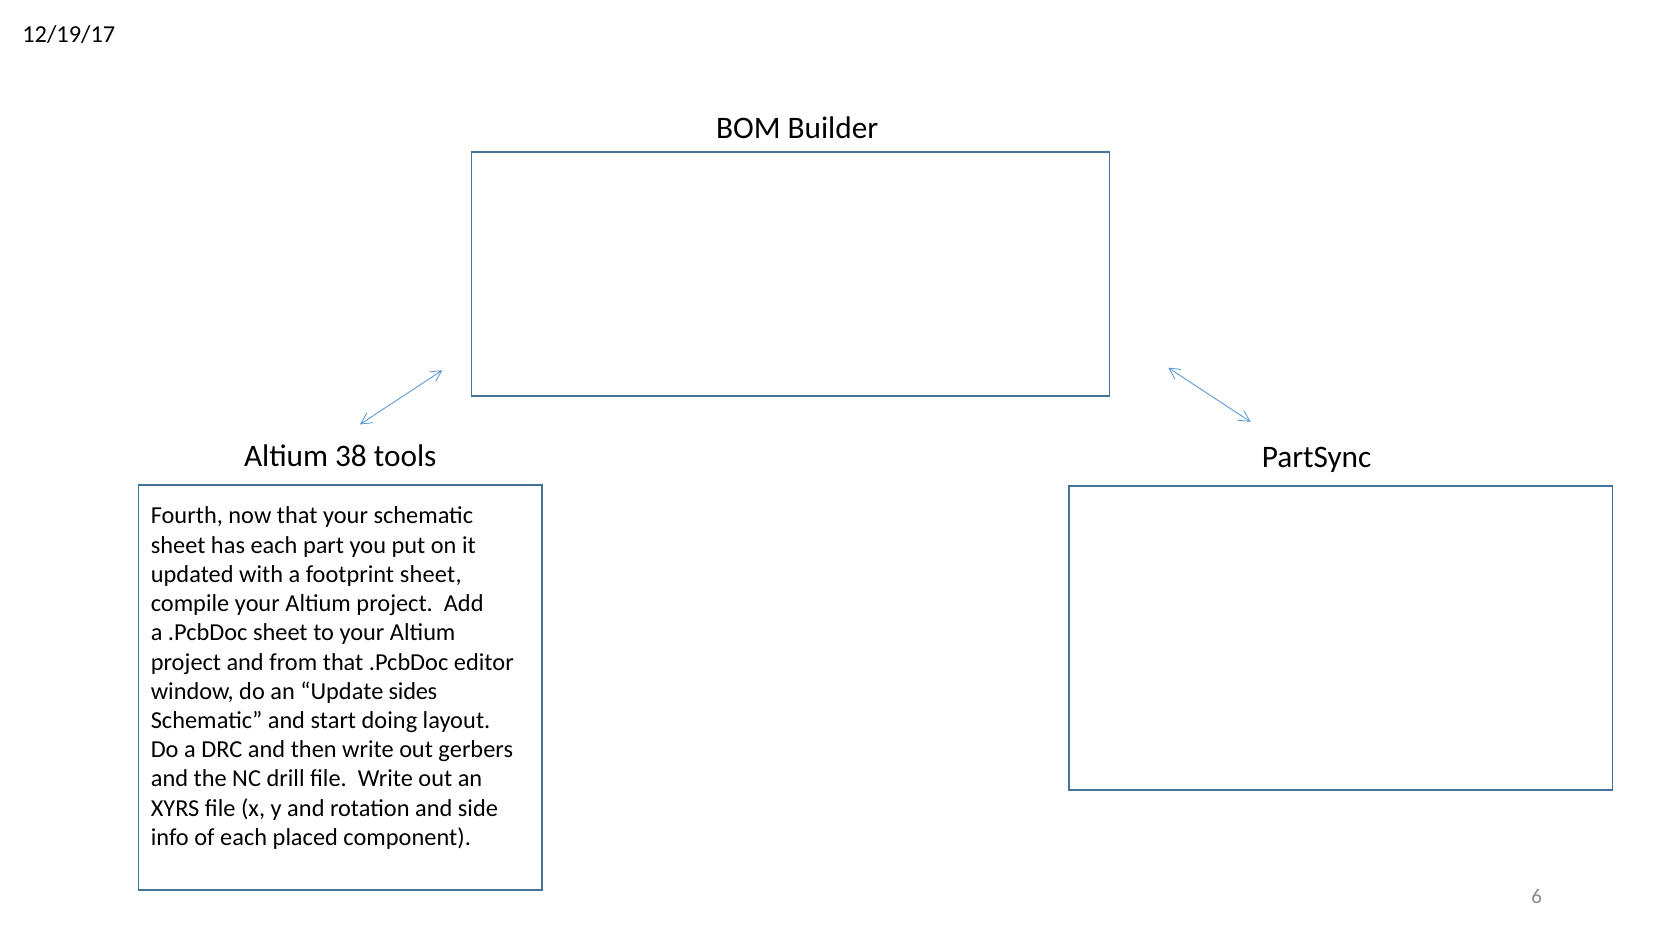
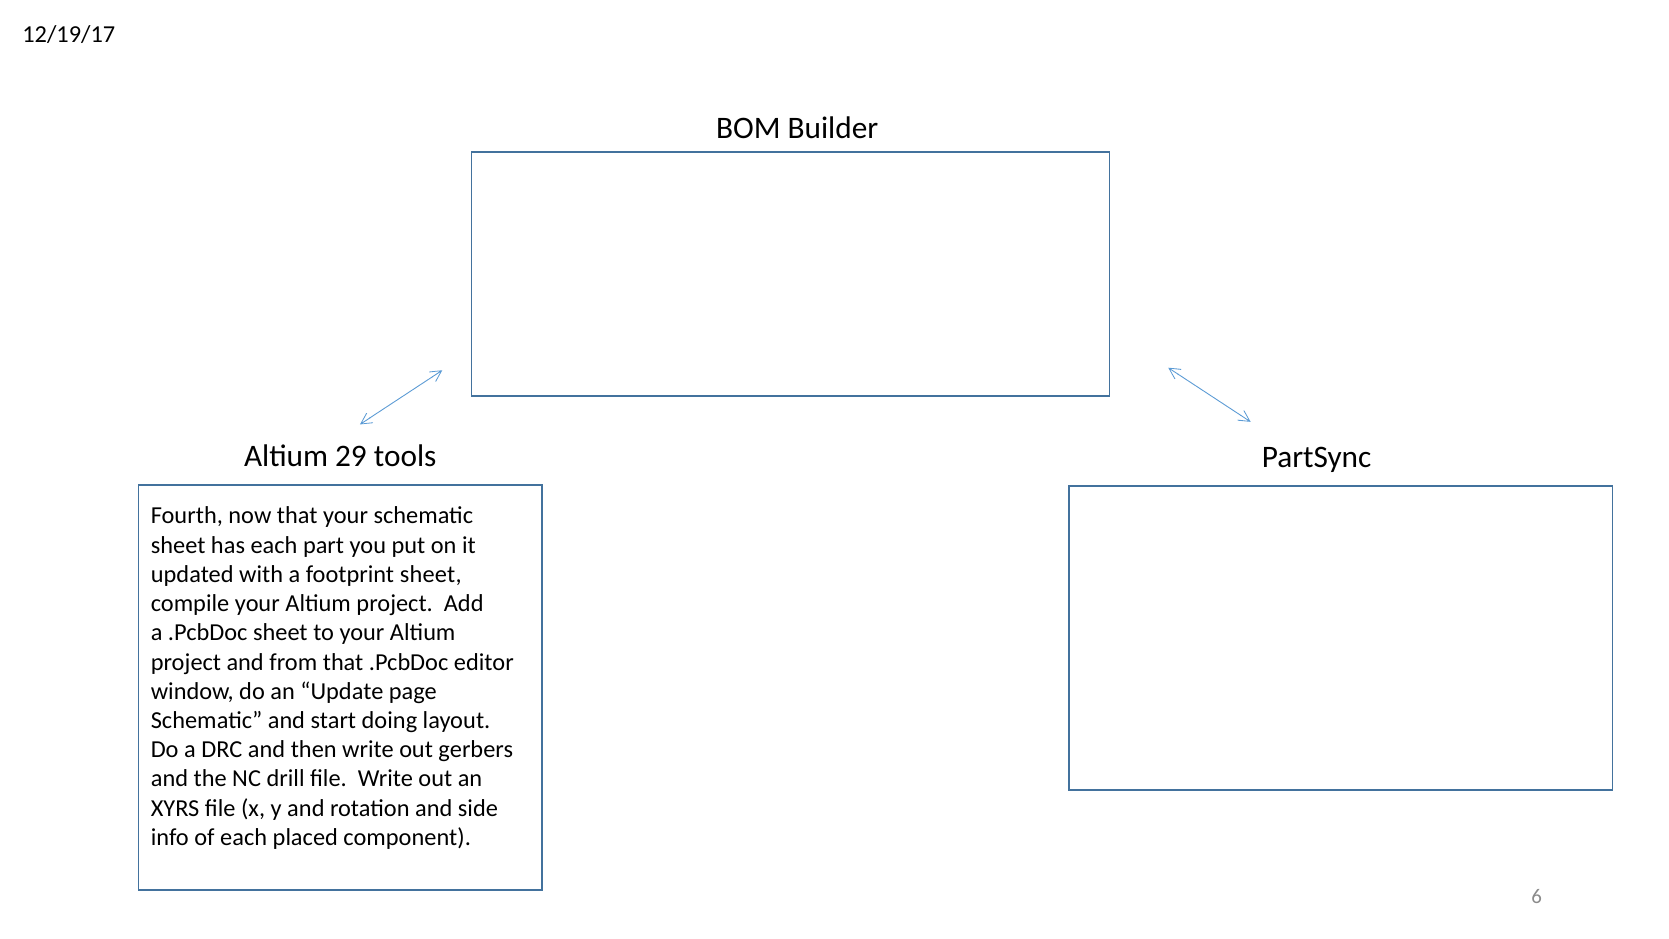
38: 38 -> 29
sides: sides -> page
